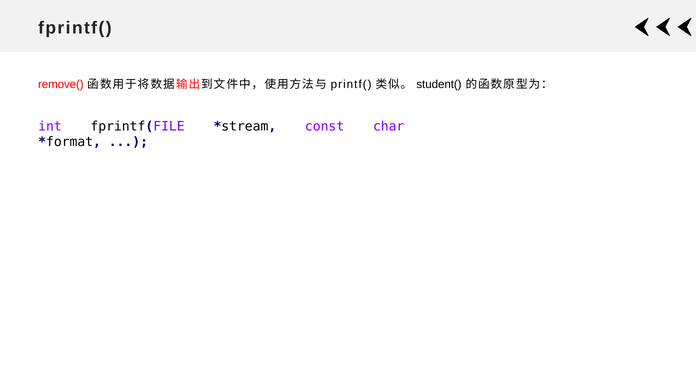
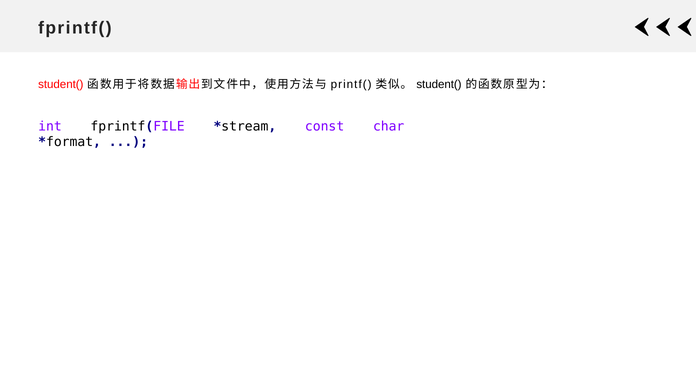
remove( at (61, 84): remove( -> student(
